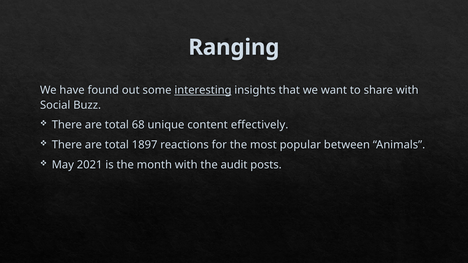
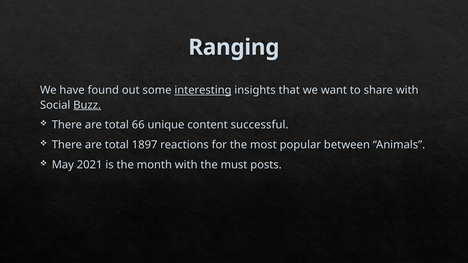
Buzz underline: none -> present
68: 68 -> 66
effectively: effectively -> successful
audit: audit -> must
